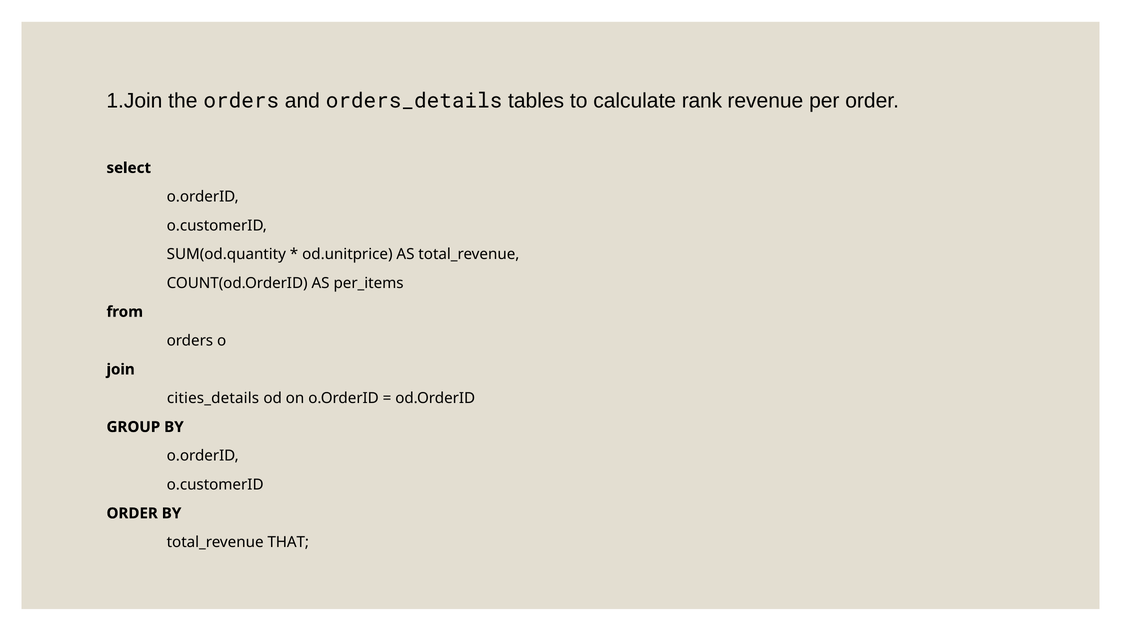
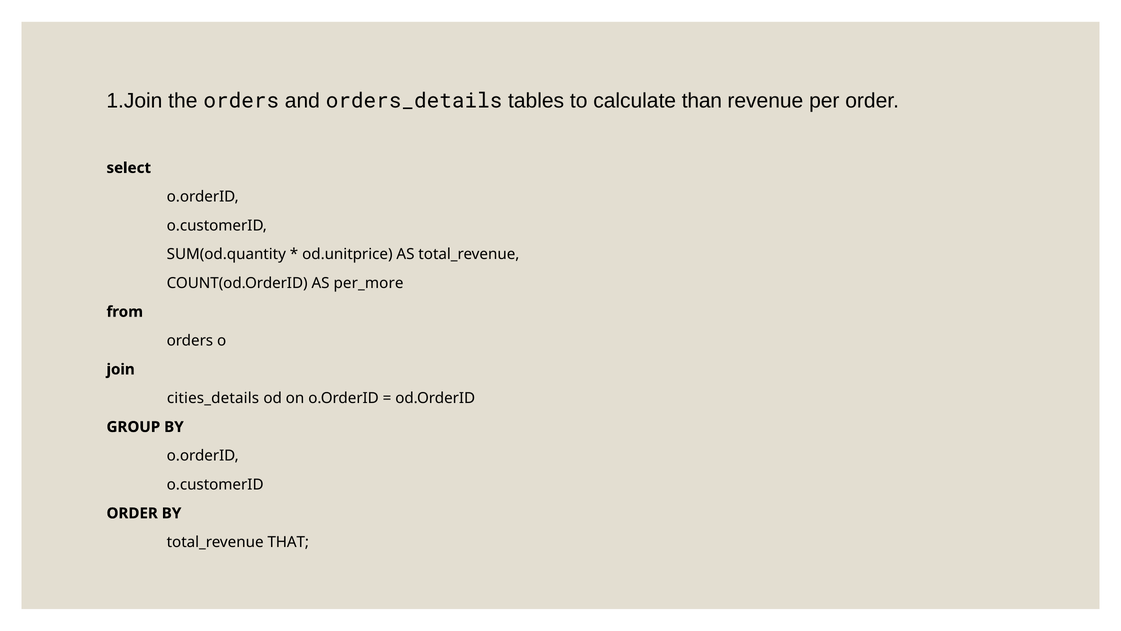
rank: rank -> than
per_items: per_items -> per_more
